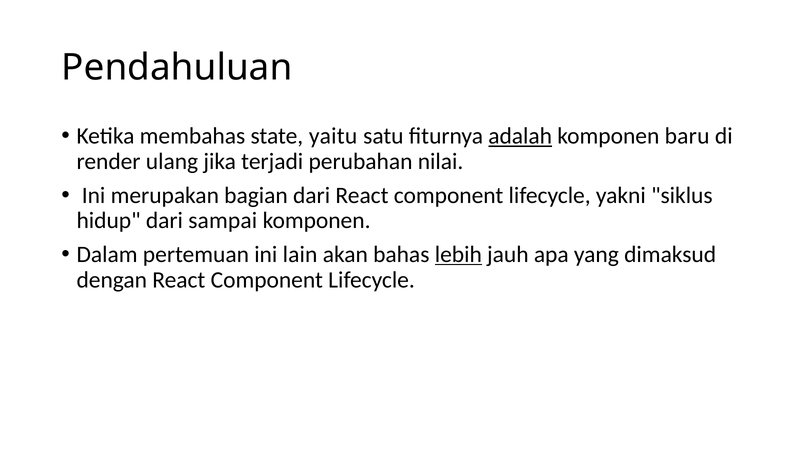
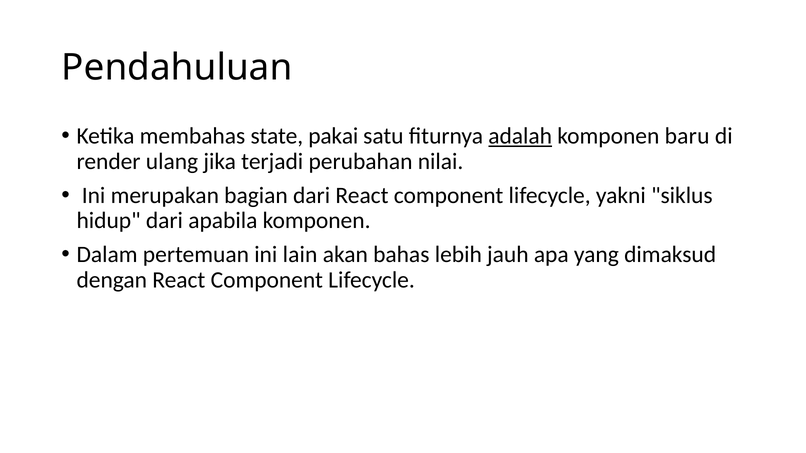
yaitu: yaitu -> pakai
sampai: sampai -> apabila
lebih underline: present -> none
